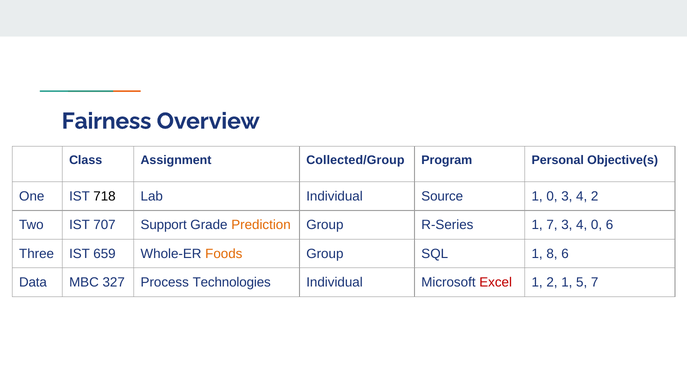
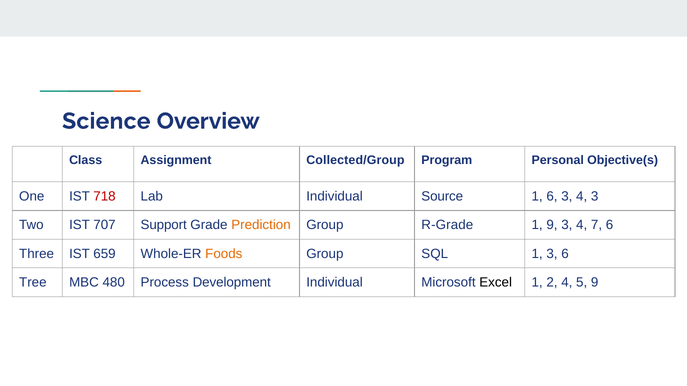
Fairness: Fairness -> Science
718 colour: black -> red
1 0: 0 -> 6
4 2: 2 -> 3
R-Series: R-Series -> R-Grade
1 7: 7 -> 9
4 0: 0 -> 7
1 8: 8 -> 3
Data: Data -> Tree
327: 327 -> 480
Technologies: Technologies -> Development
Excel colour: red -> black
2 1: 1 -> 4
5 7: 7 -> 9
